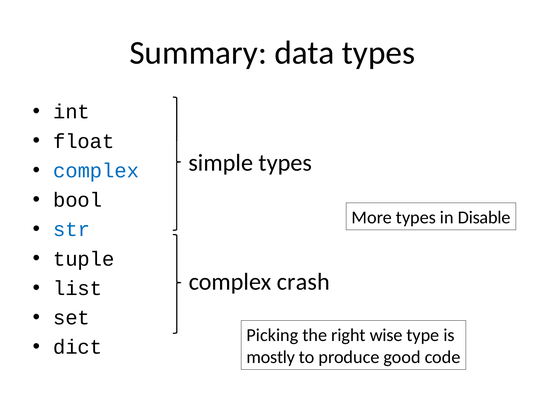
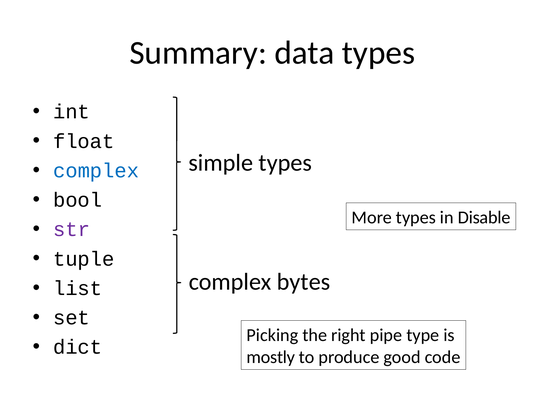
str colour: blue -> purple
crash: crash -> bytes
wise: wise -> pipe
